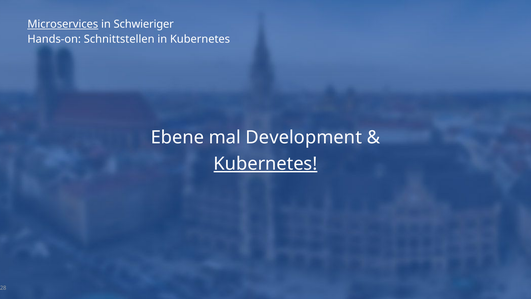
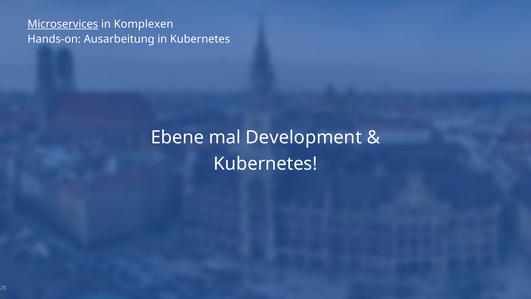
Schwieriger: Schwieriger -> Komplexen
Schnittstellen: Schnittstellen -> Ausarbeitung
Kubernetes at (265, 164) underline: present -> none
